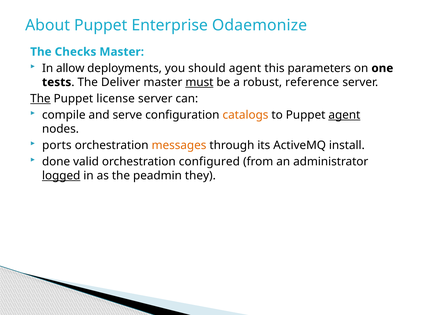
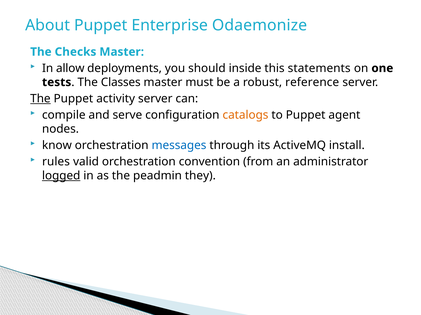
should agent: agent -> inside
parameters: parameters -> statements
Deliver: Deliver -> Classes
must underline: present -> none
license: license -> activity
agent at (344, 115) underline: present -> none
ports: ports -> know
messages colour: orange -> blue
done: done -> rules
configured: configured -> convention
